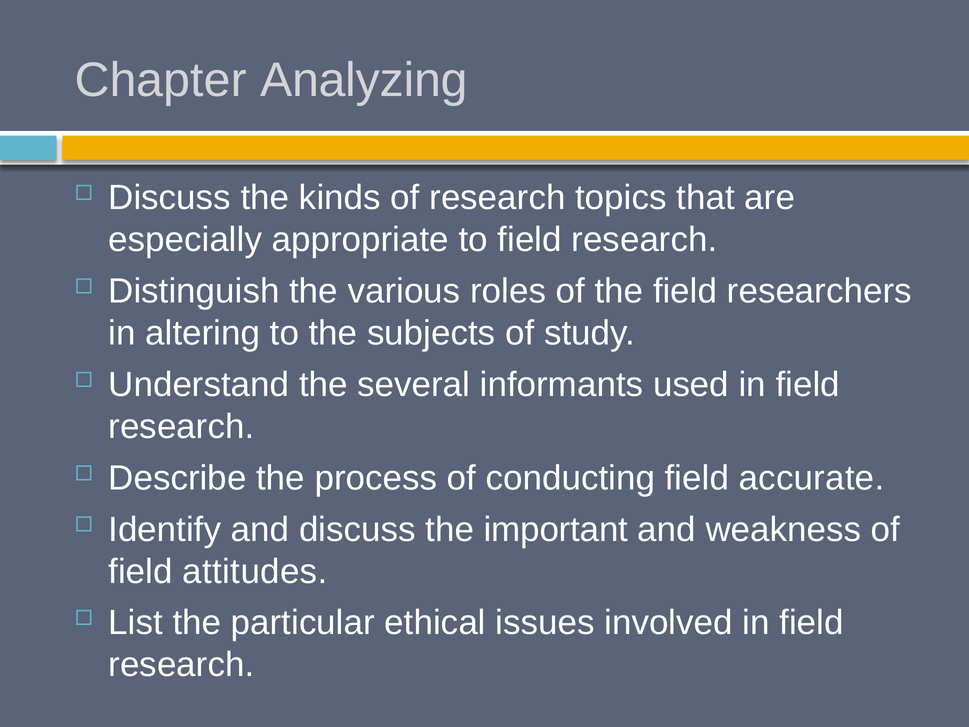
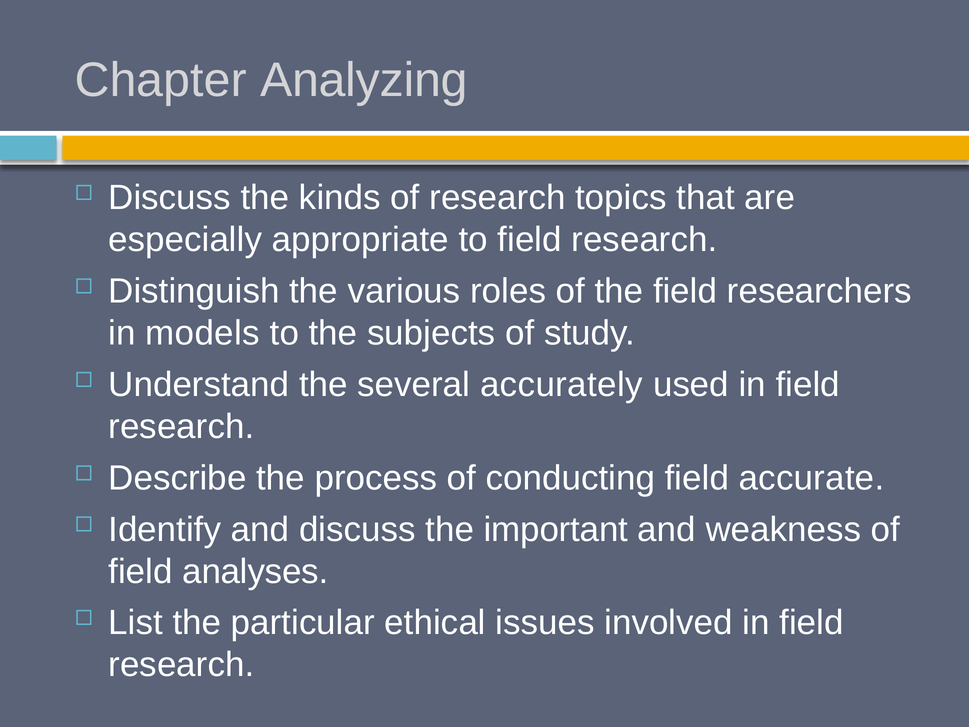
altering: altering -> models
informants: informants -> accurately
attitudes: attitudes -> analyses
